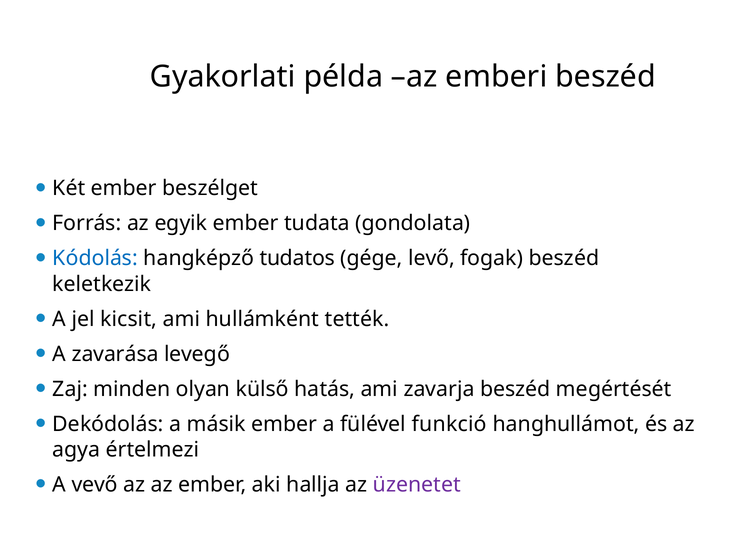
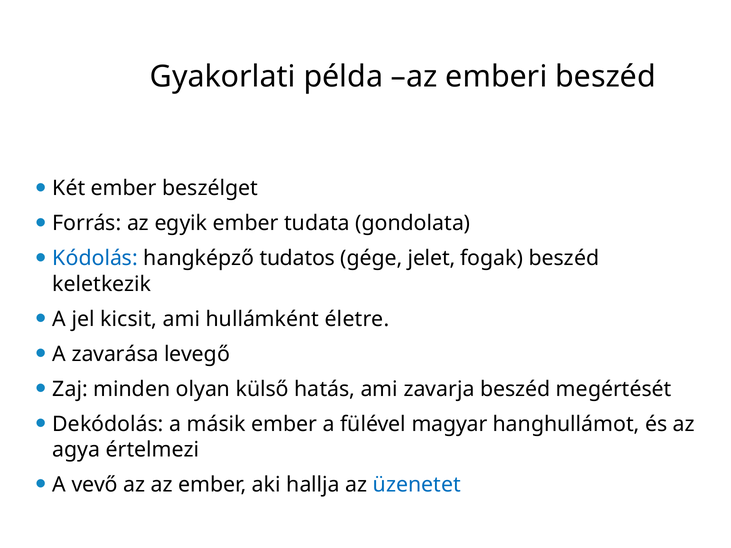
levő: levő -> jelet
tették: tették -> életre
funkció: funkció -> magyar
üzenetet colour: purple -> blue
